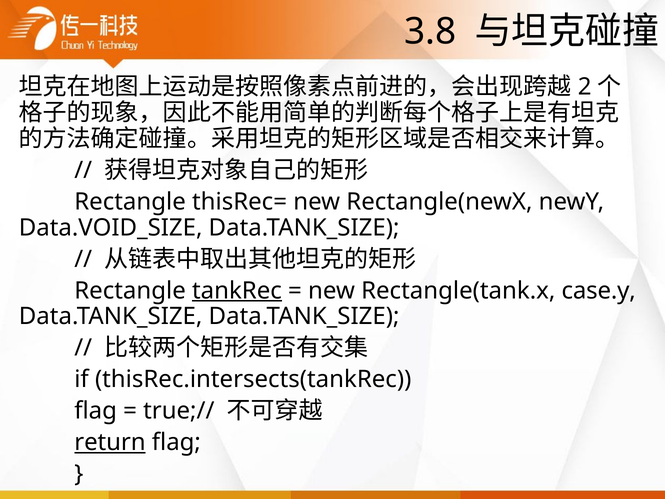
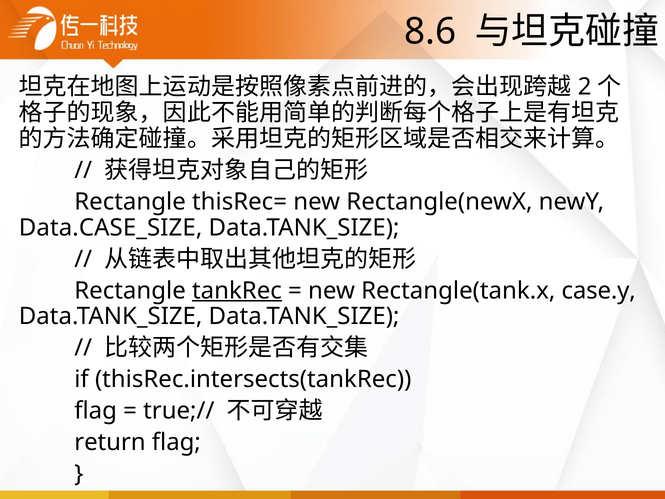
3.8: 3.8 -> 8.6
Data.VOID_SIZE: Data.VOID_SIZE -> Data.CASE_SIZE
return underline: present -> none
